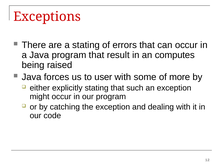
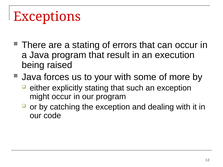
computes: computes -> execution
user: user -> your
